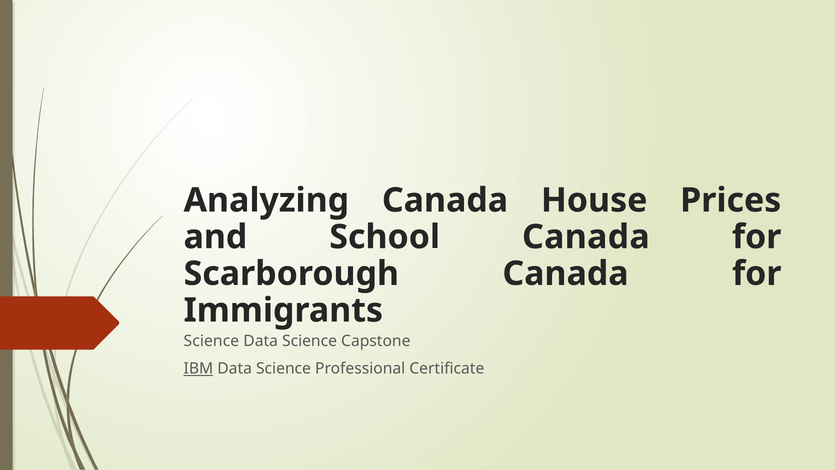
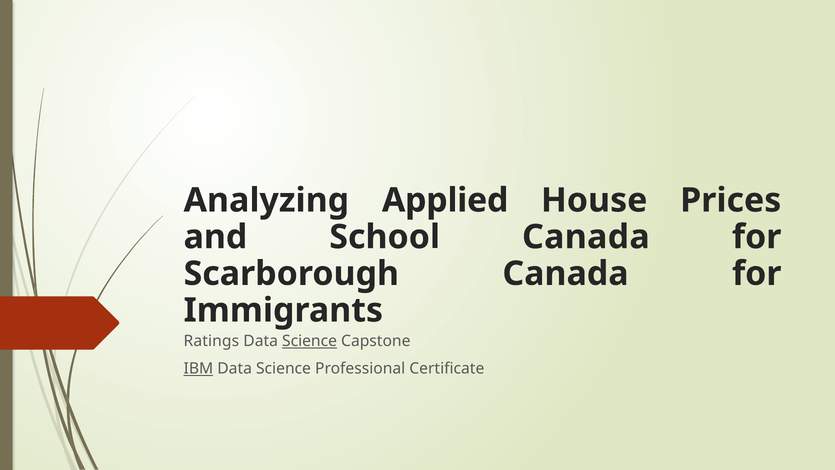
Analyzing Canada: Canada -> Applied
Science at (211, 341): Science -> Ratings
Science at (310, 341) underline: none -> present
